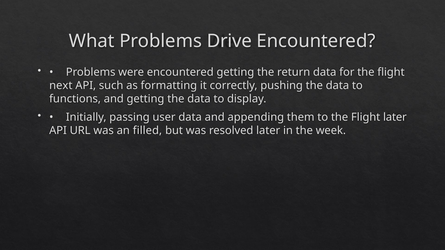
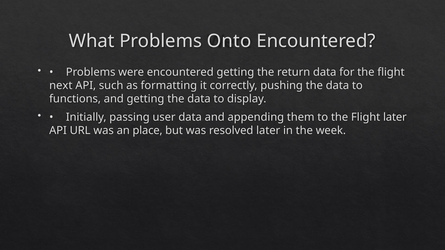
Drive: Drive -> Onto
filled: filled -> place
